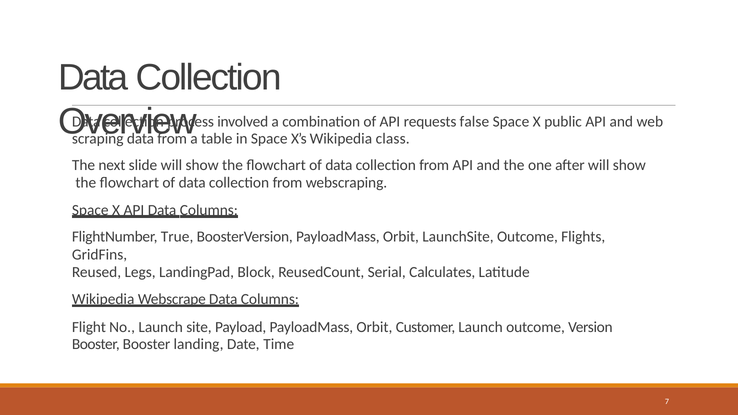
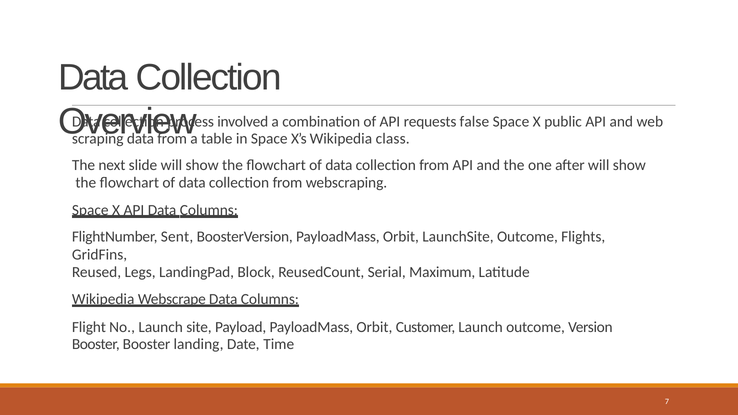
True: True -> Sent
Calculates: Calculates -> Maximum
